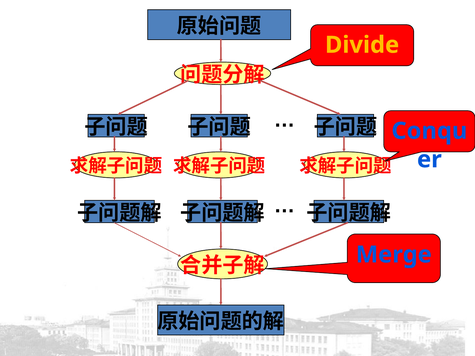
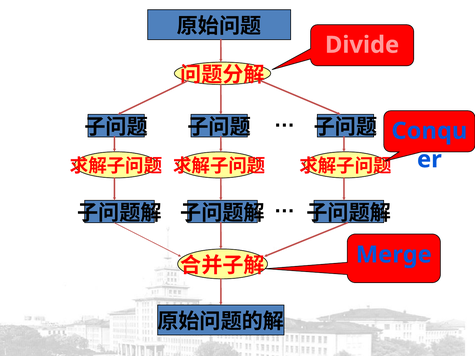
Divide colour: yellow -> pink
